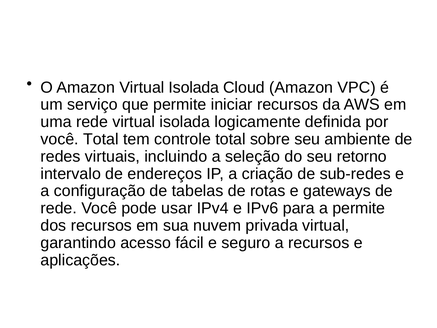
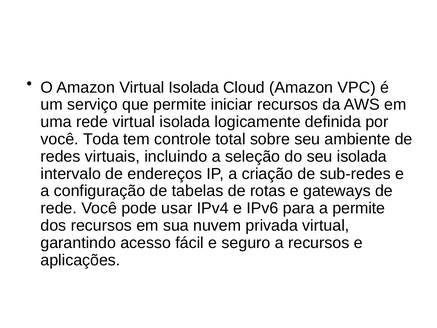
você Total: Total -> Toda
seu retorno: retorno -> isolada
